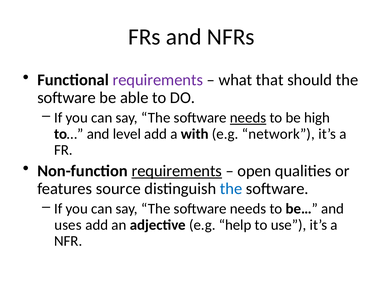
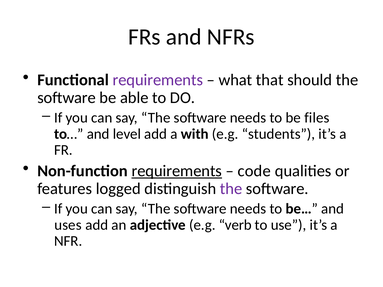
needs at (248, 118) underline: present -> none
high: high -> files
network: network -> students
open: open -> code
source: source -> logged
the at (231, 189) colour: blue -> purple
help: help -> verb
